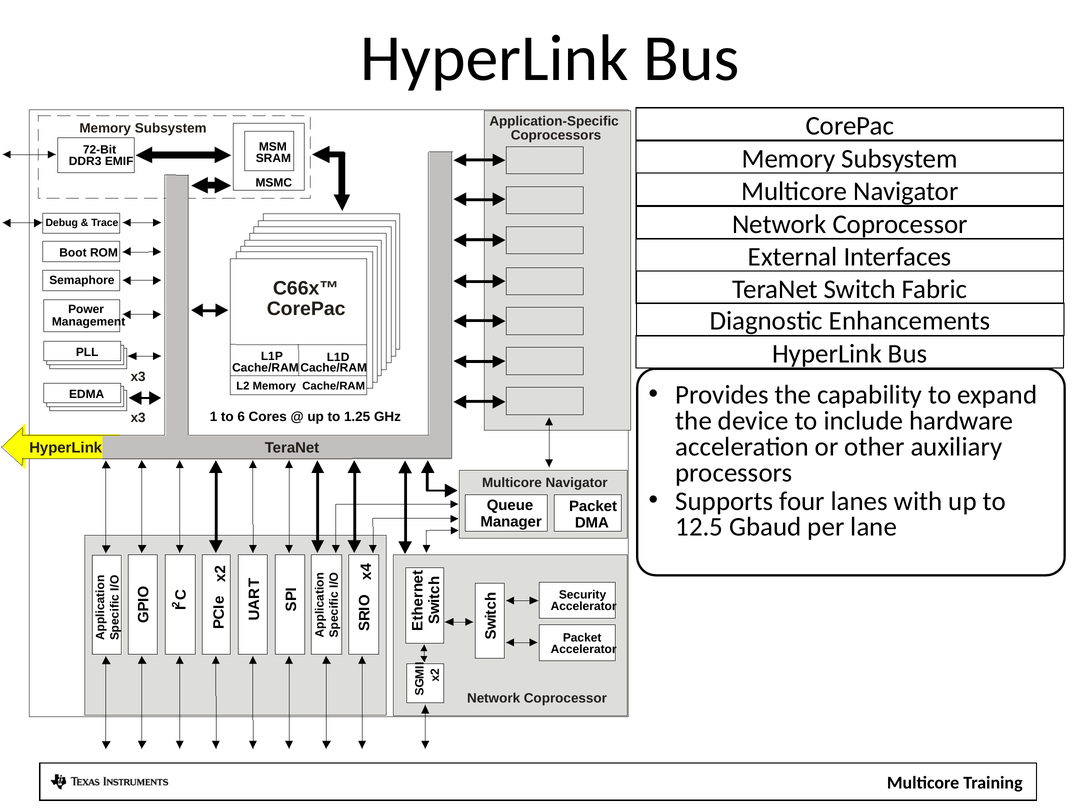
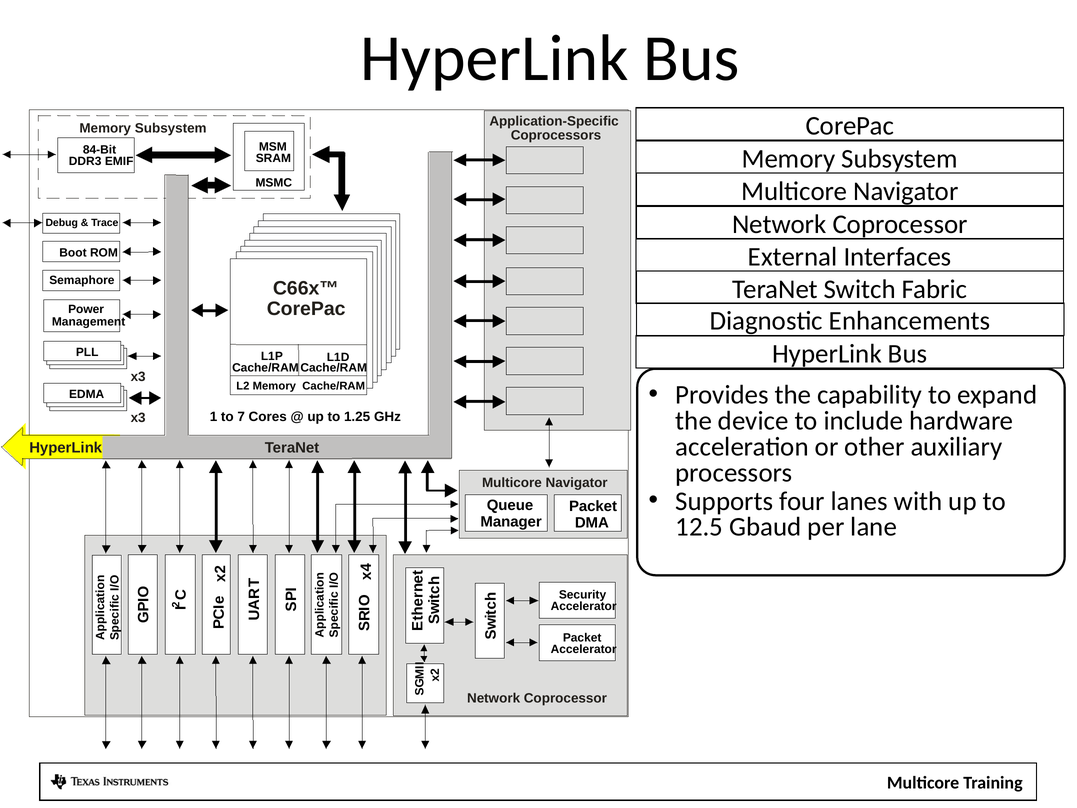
72-Bit: 72-Bit -> 84-Bit
6: 6 -> 7
